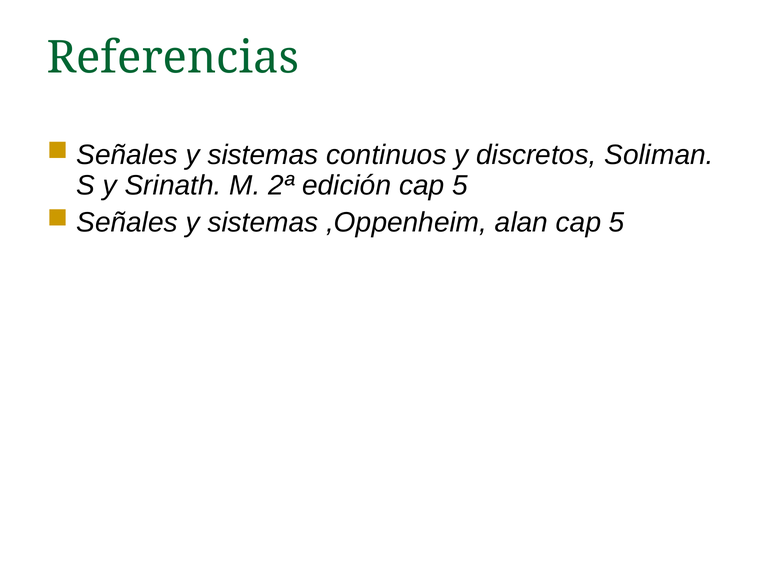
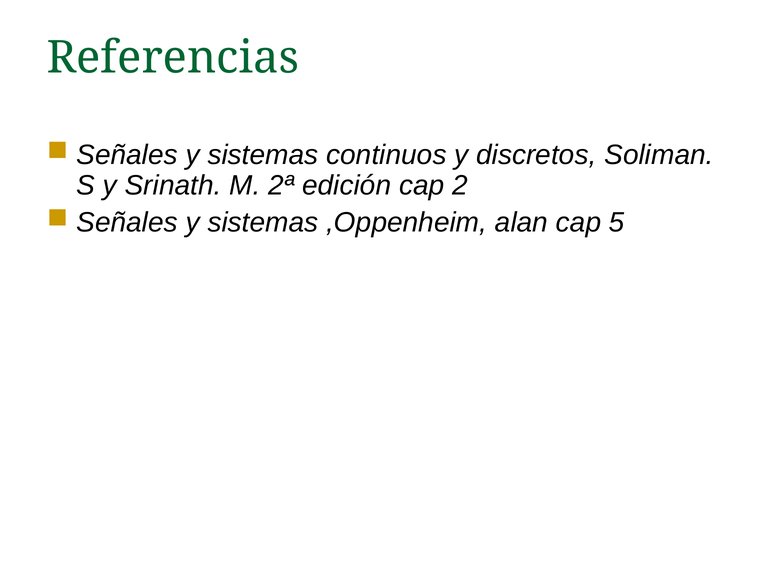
edición cap 5: 5 -> 2
